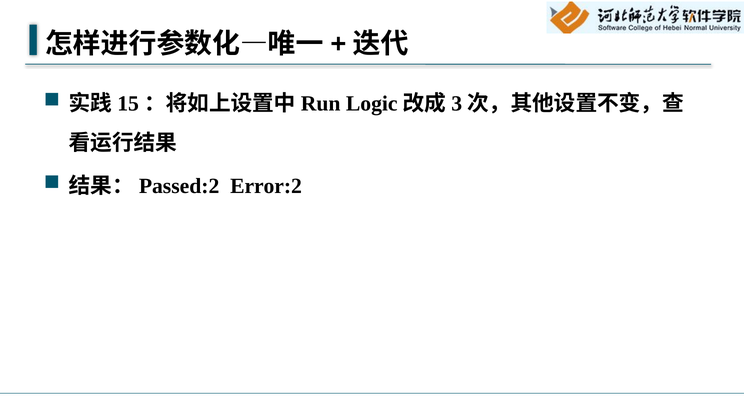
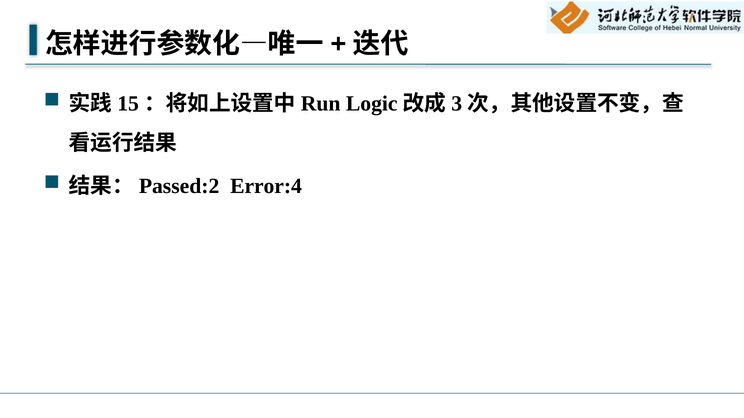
Error:2: Error:2 -> Error:4
